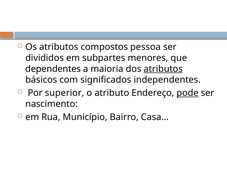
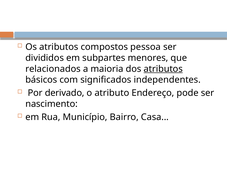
dependentes: dependentes -> relacionados
superior: superior -> derivado
pode underline: present -> none
